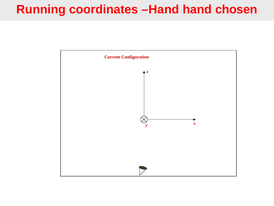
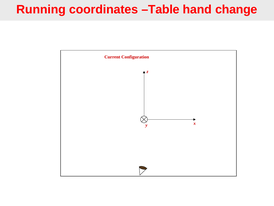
coordinates Hand: Hand -> Table
chosen: chosen -> change
